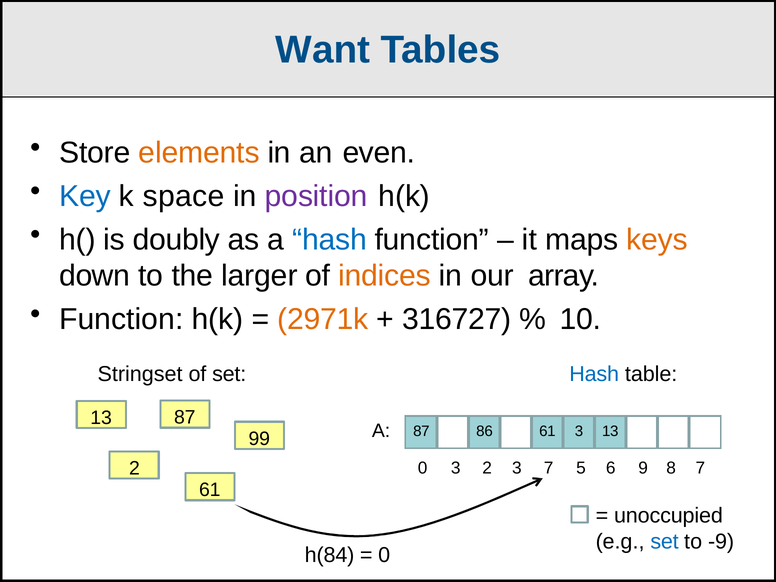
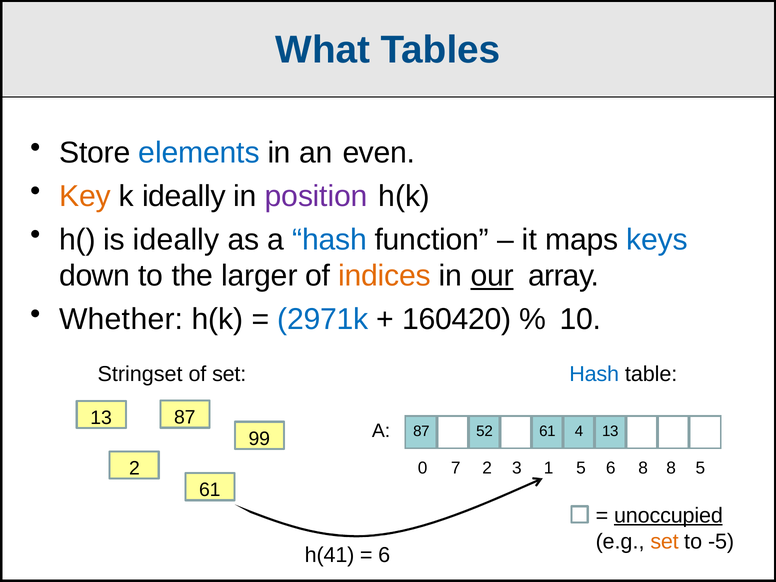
Want: Want -> What
elements colour: orange -> blue
Key colour: blue -> orange
k space: space -> ideally
is doubly: doubly -> ideally
keys colour: orange -> blue
our underline: none -> present
Function at (121, 319): Function -> Whether
2971k colour: orange -> blue
316727: 316727 -> 160420
86: 86 -> 52
61 3: 3 -> 4
0 3: 3 -> 7
3 7: 7 -> 1
6 9: 9 -> 8
8 7: 7 -> 5
unoccupied underline: none -> present
set at (665, 541) colour: blue -> orange
-9: -9 -> -5
h(84: h(84 -> h(41
0 at (384, 555): 0 -> 6
